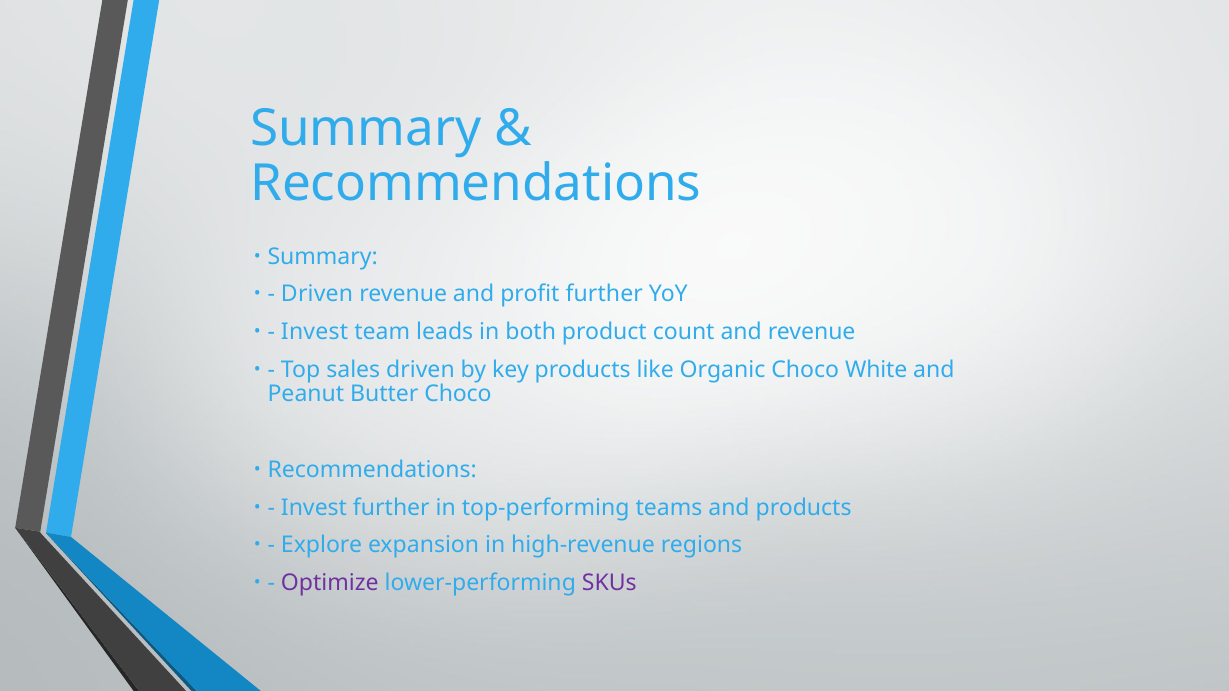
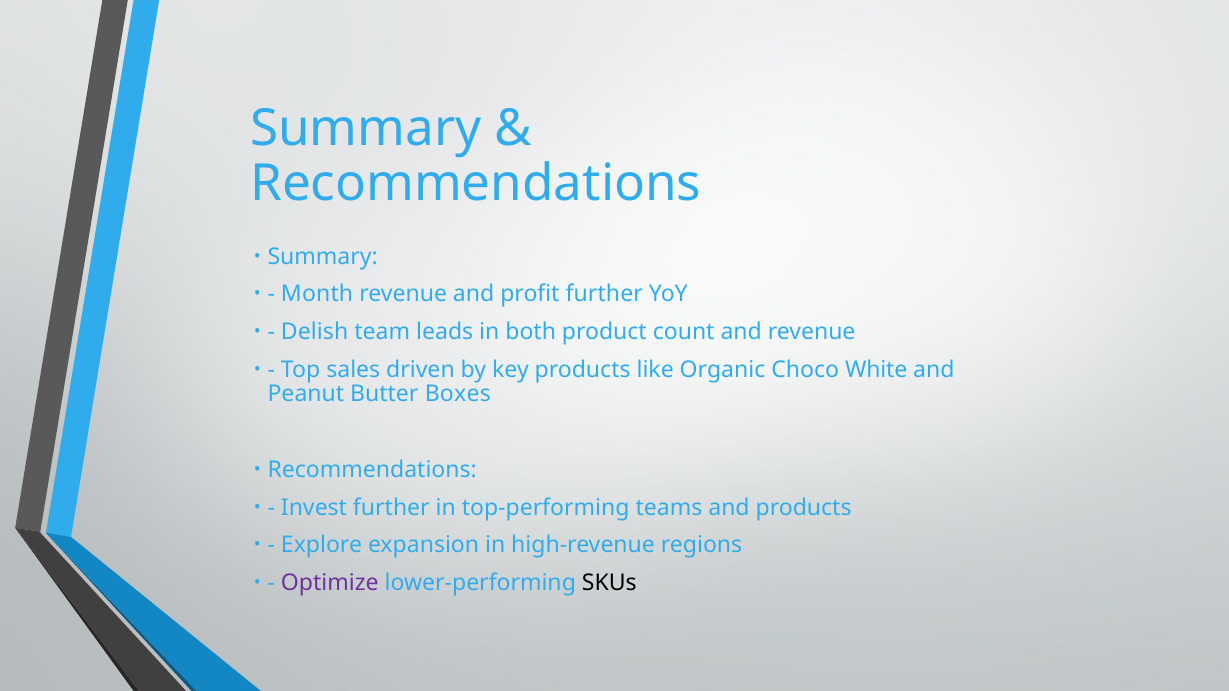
Driven at (317, 294): Driven -> Month
Invest at (315, 332): Invest -> Delish
Butter Choco: Choco -> Boxes
SKUs colour: purple -> black
